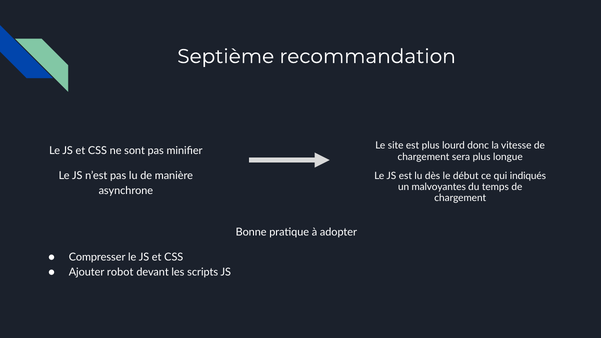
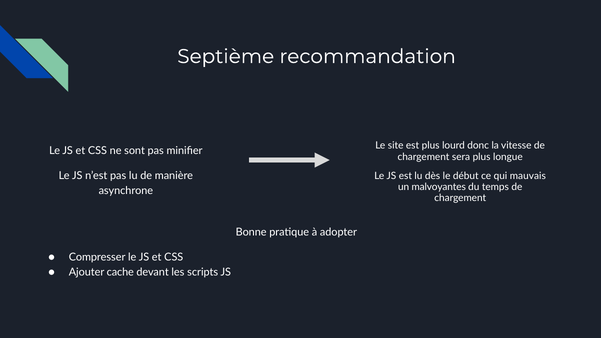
indiqués: indiqués -> mauvais
robot: robot -> cache
